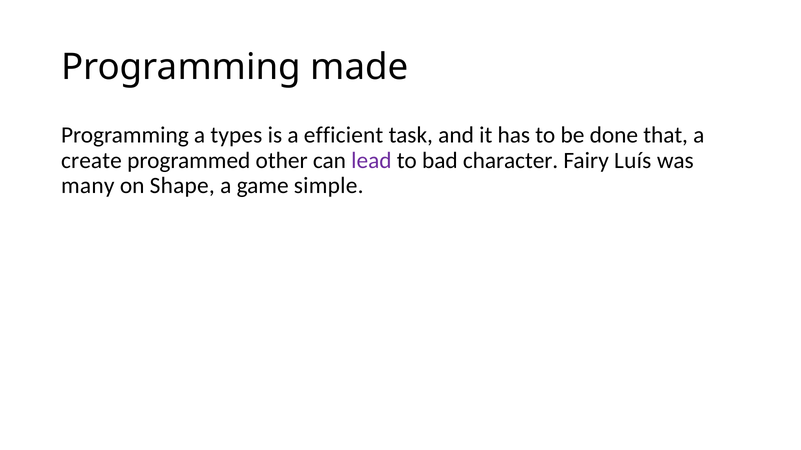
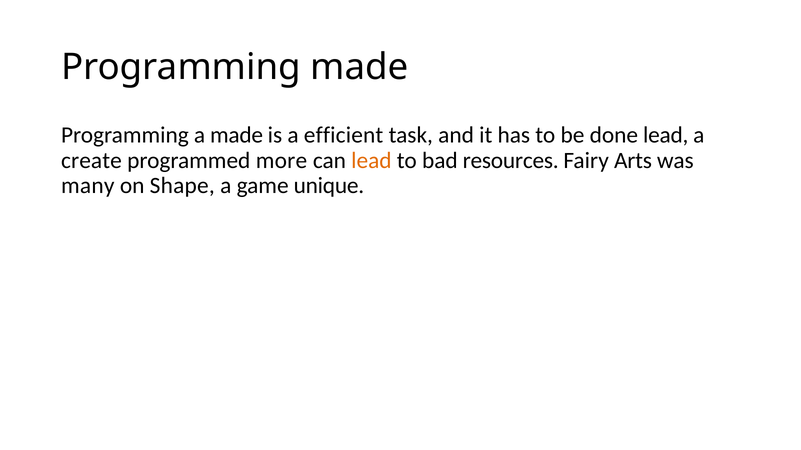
a types: types -> made
done that: that -> lead
other: other -> more
lead at (371, 161) colour: purple -> orange
character: character -> resources
Luís: Luís -> Arts
simple: simple -> unique
